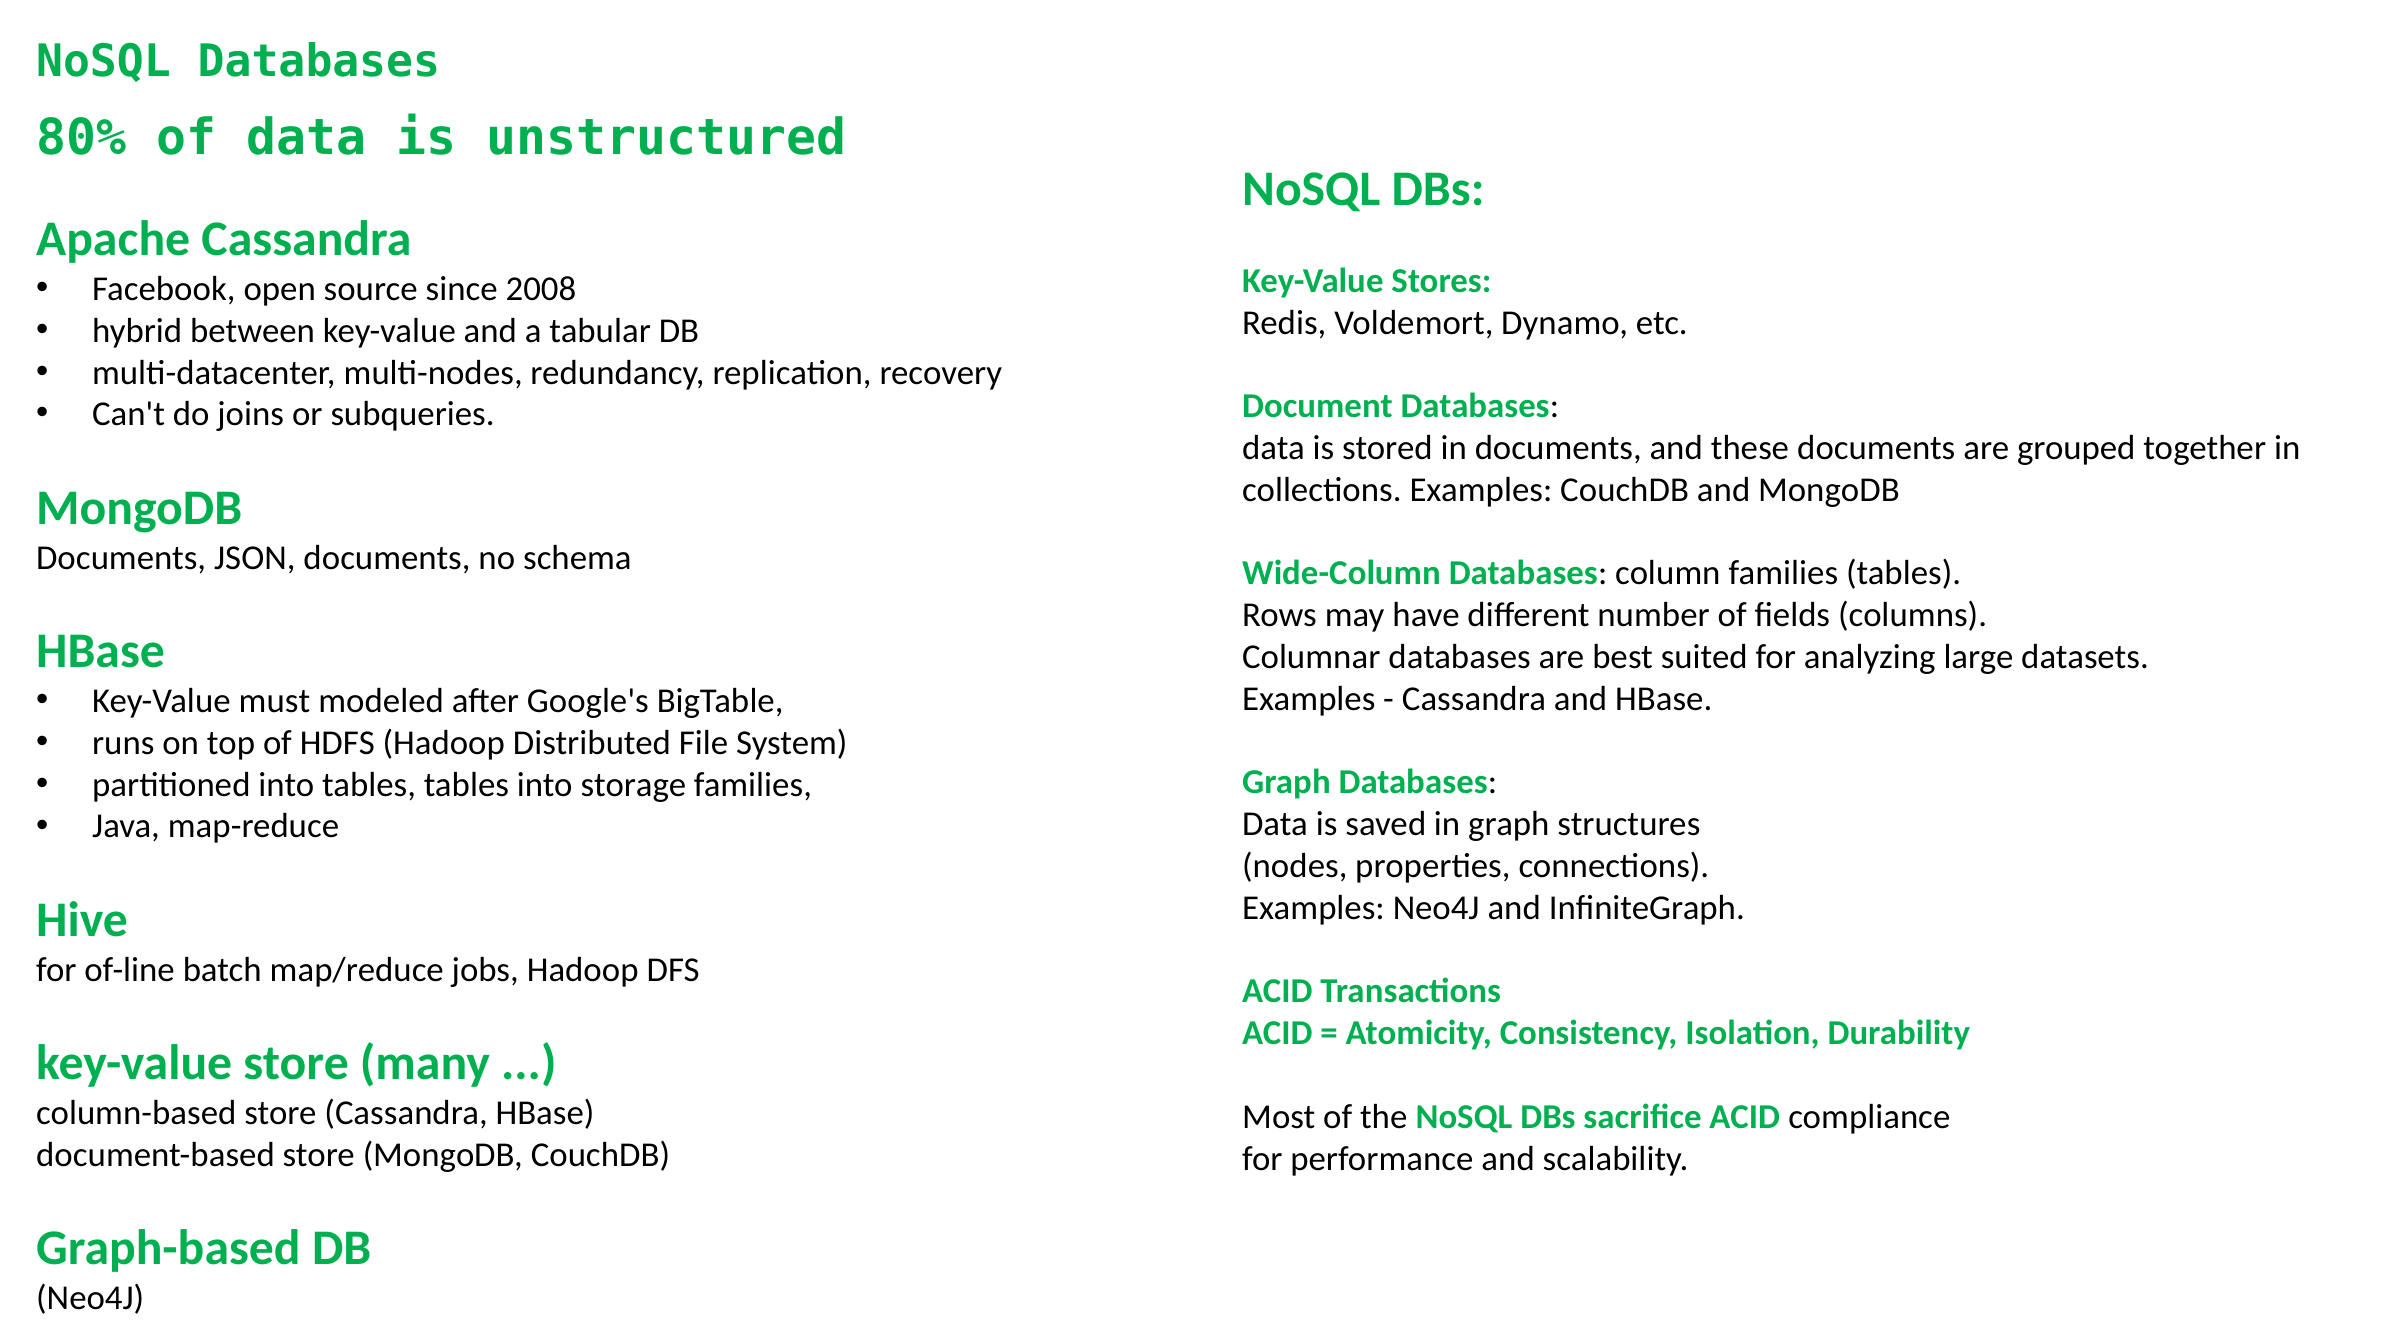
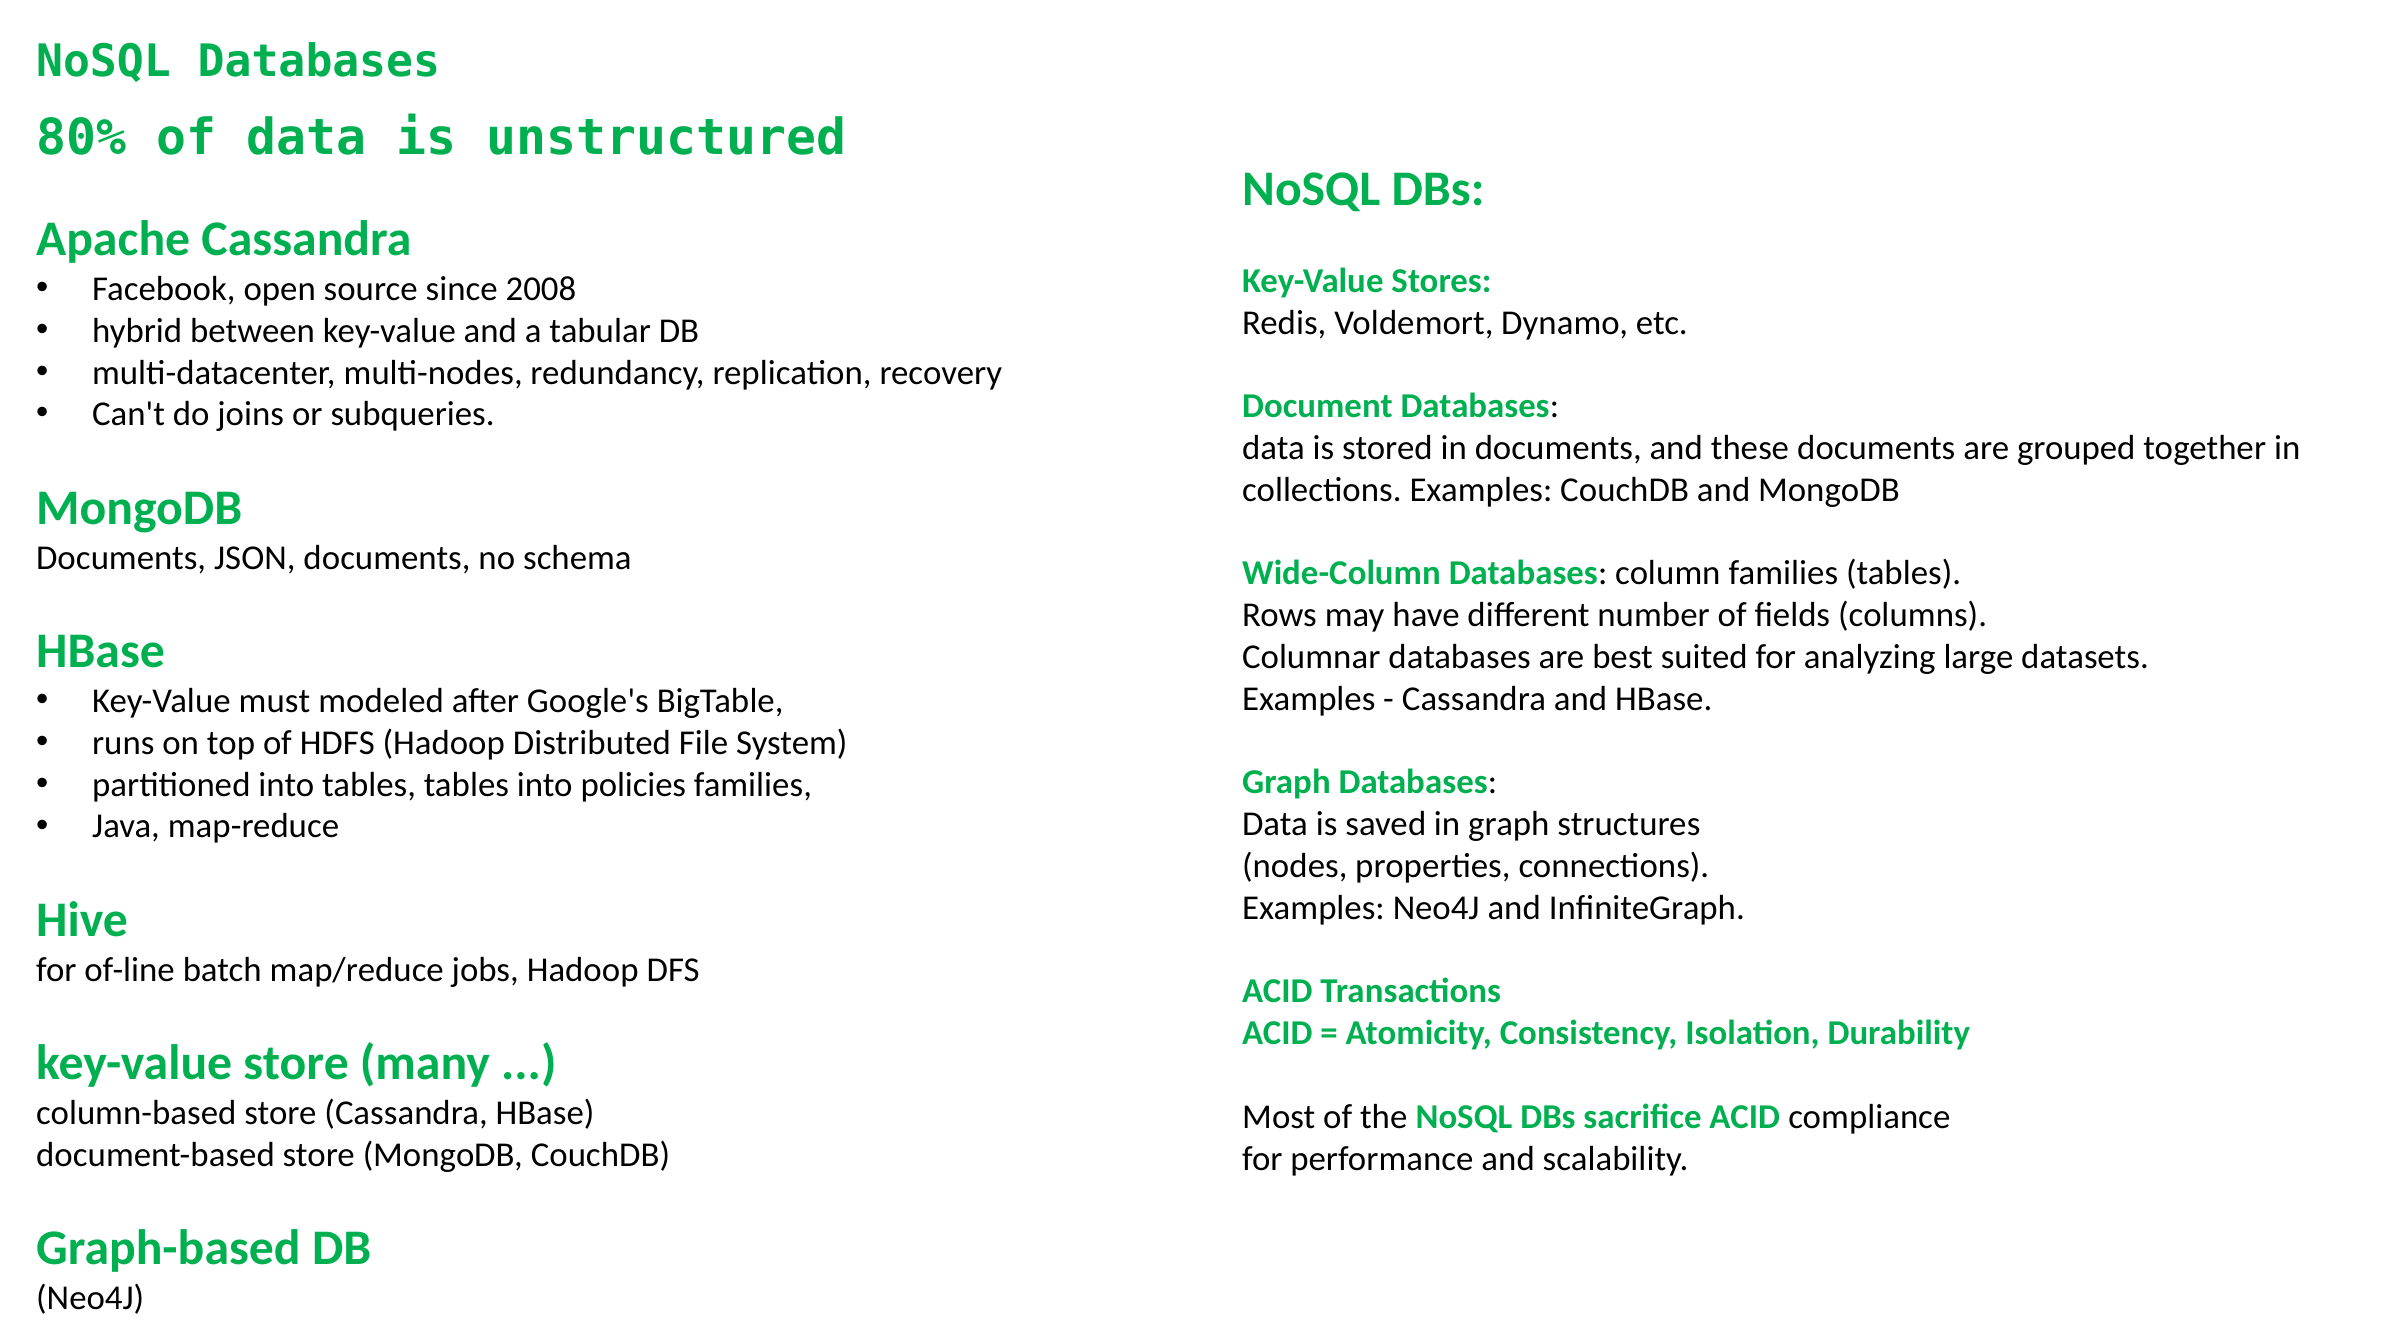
storage: storage -> policies
